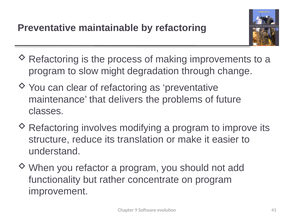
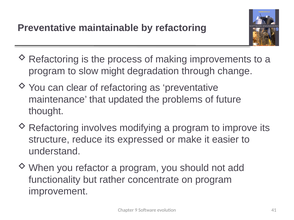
delivers: delivers -> updated
classes: classes -> thought
translation: translation -> expressed
